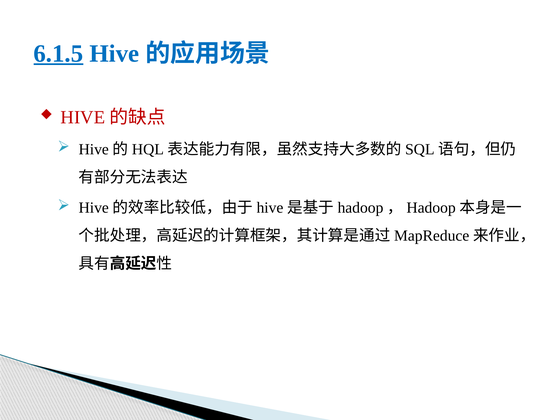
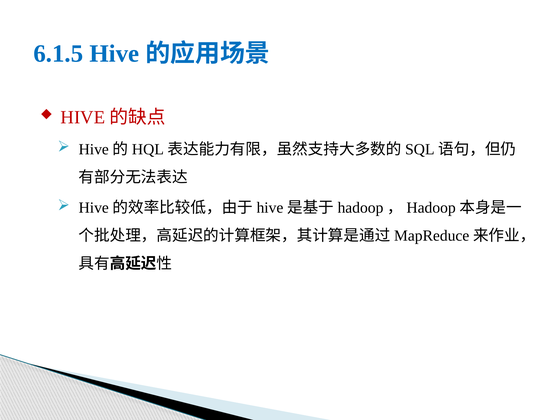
6.1.5 underline: present -> none
